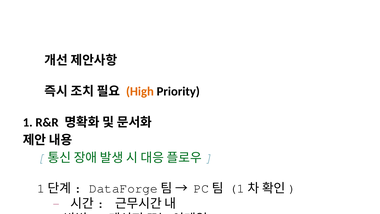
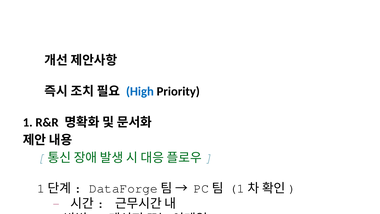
High at (140, 91) colour: orange -> blue
